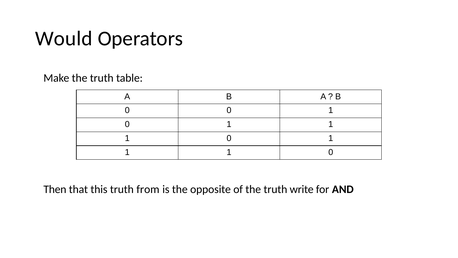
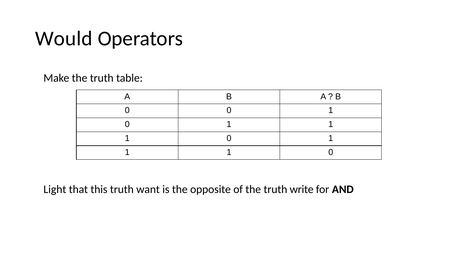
Then: Then -> Light
from: from -> want
